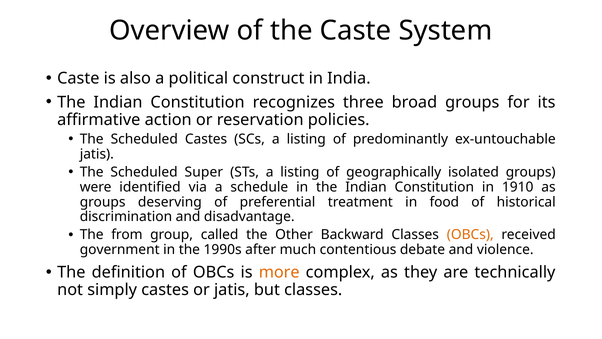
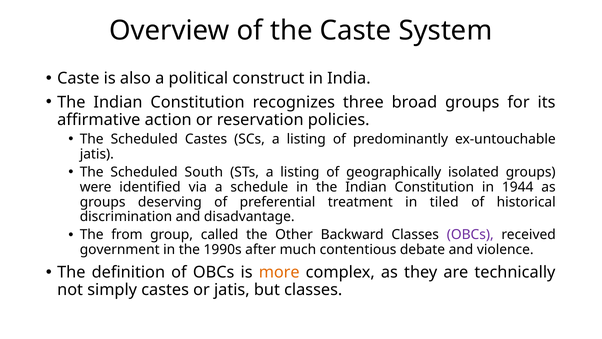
Super: Super -> South
1910: 1910 -> 1944
food: food -> tiled
OBCs at (470, 235) colour: orange -> purple
